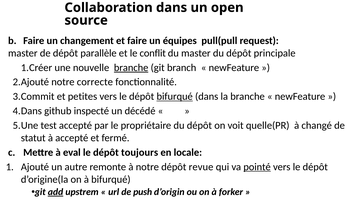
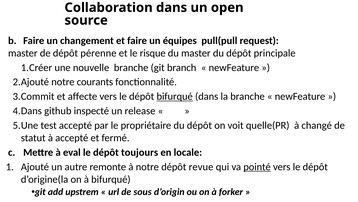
parallèle: parallèle -> pérenne
conflit: conflit -> risque
branche at (131, 67) underline: present -> none
correcte: correcte -> courants
petites: petites -> affecte
décédé: décédé -> release
add underline: present -> none
push: push -> sous
